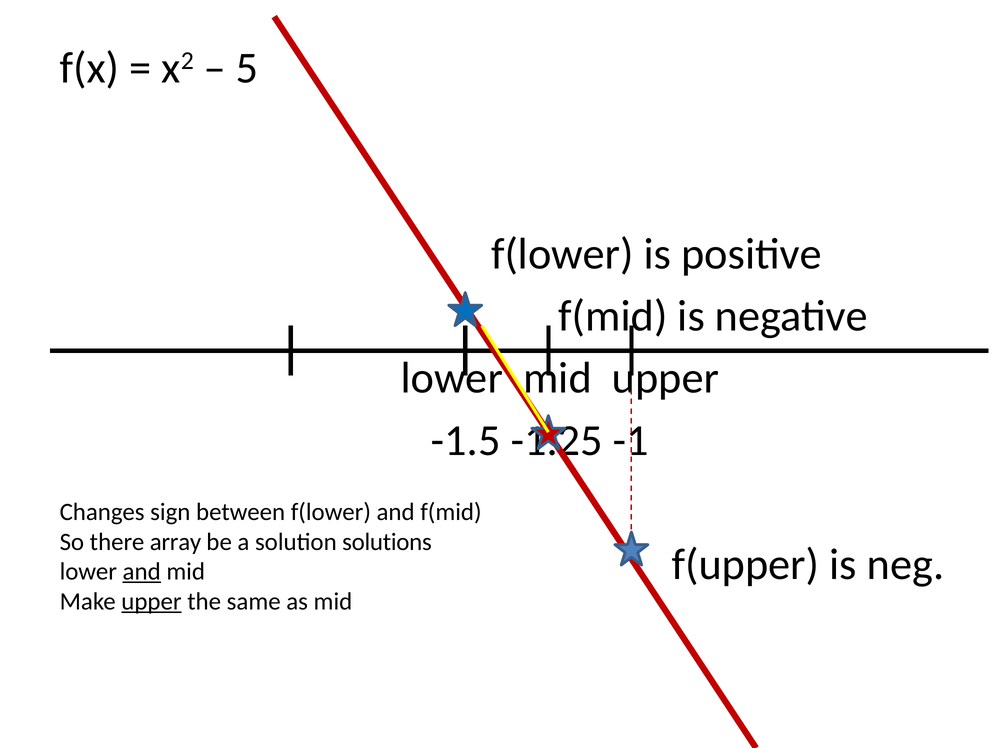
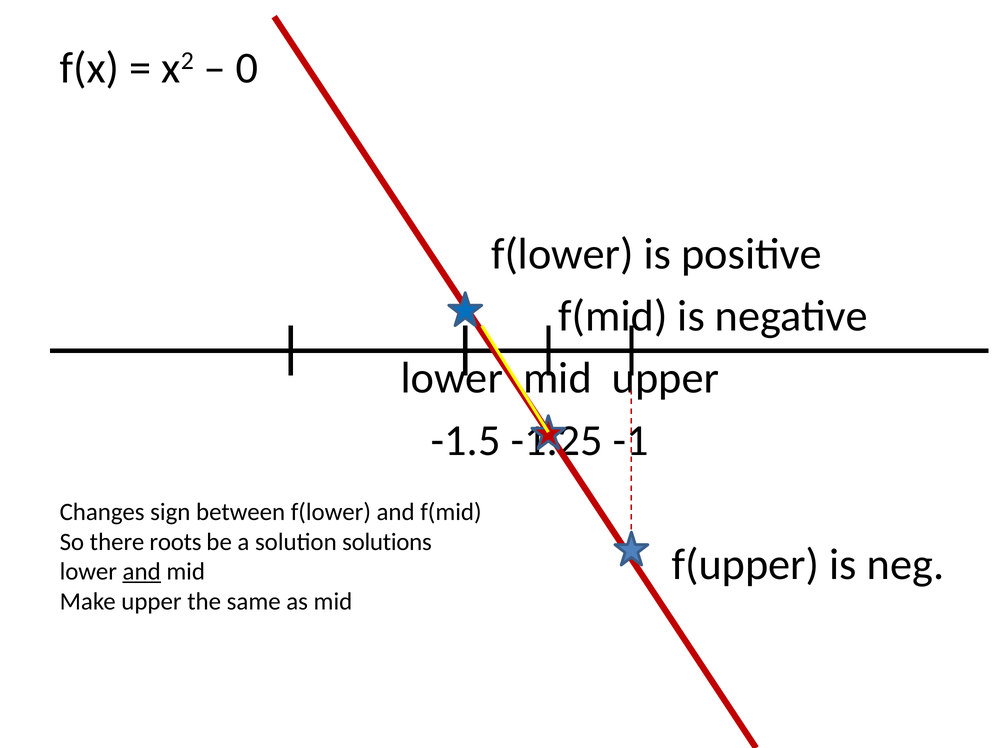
5: 5 -> 0
array: array -> roots
upper at (151, 601) underline: present -> none
